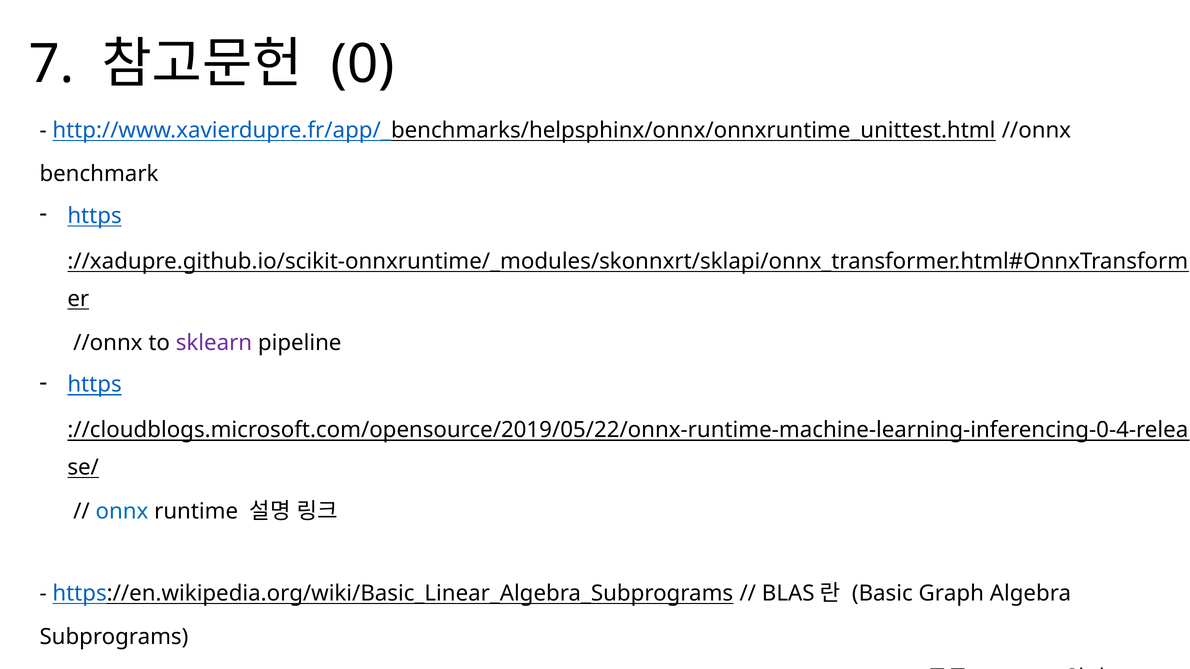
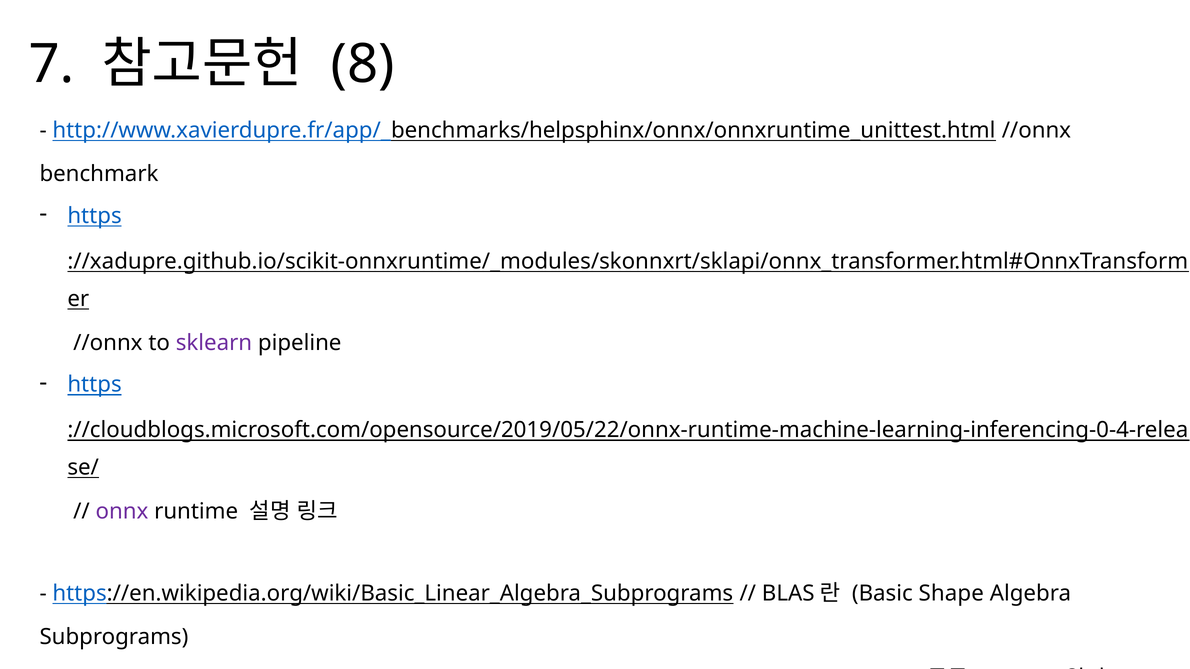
0: 0 -> 8
onnx colour: blue -> purple
Graph: Graph -> Shape
